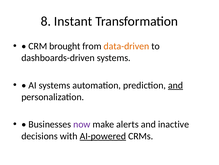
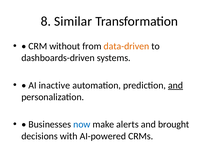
Instant: Instant -> Similar
brought: brought -> without
AI systems: systems -> inactive
now colour: purple -> blue
inactive: inactive -> brought
AI-powered underline: present -> none
